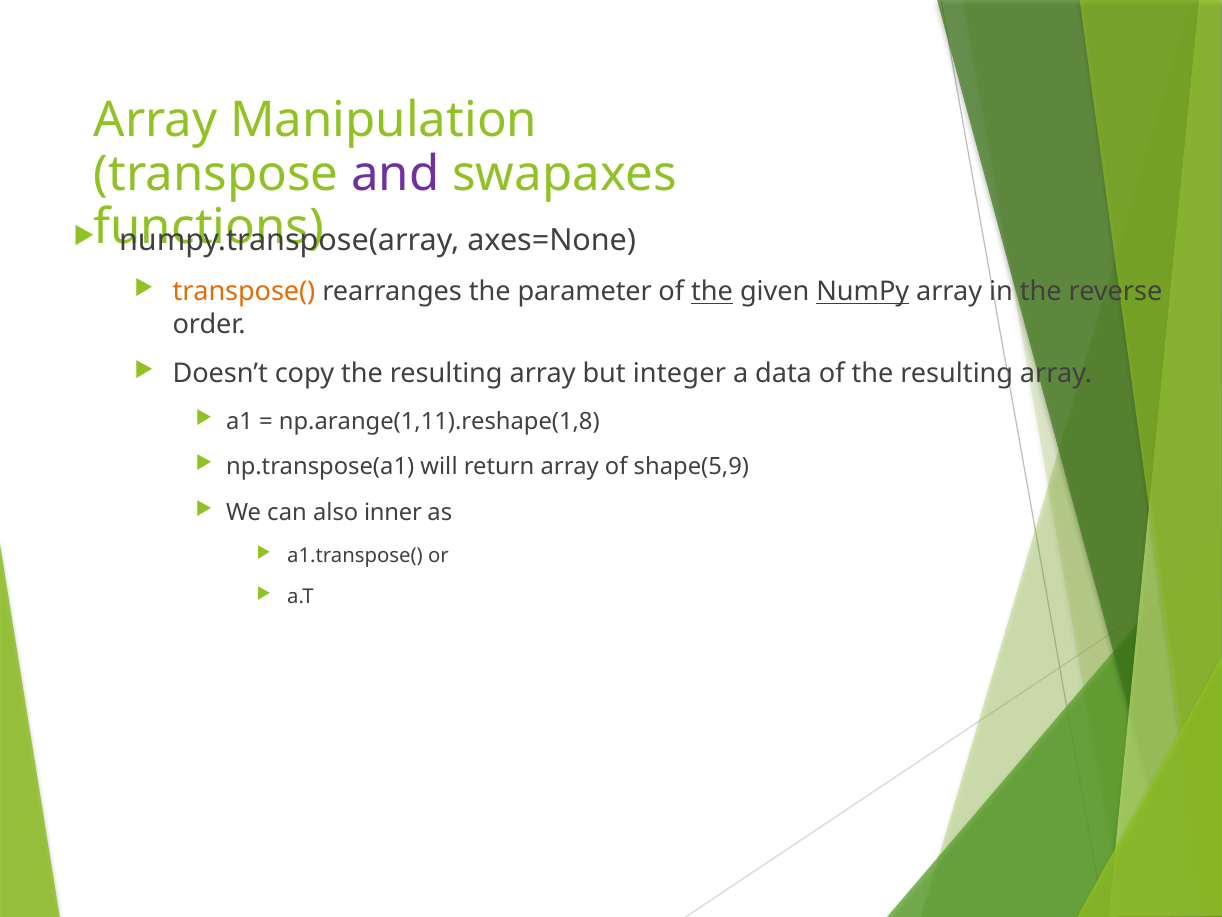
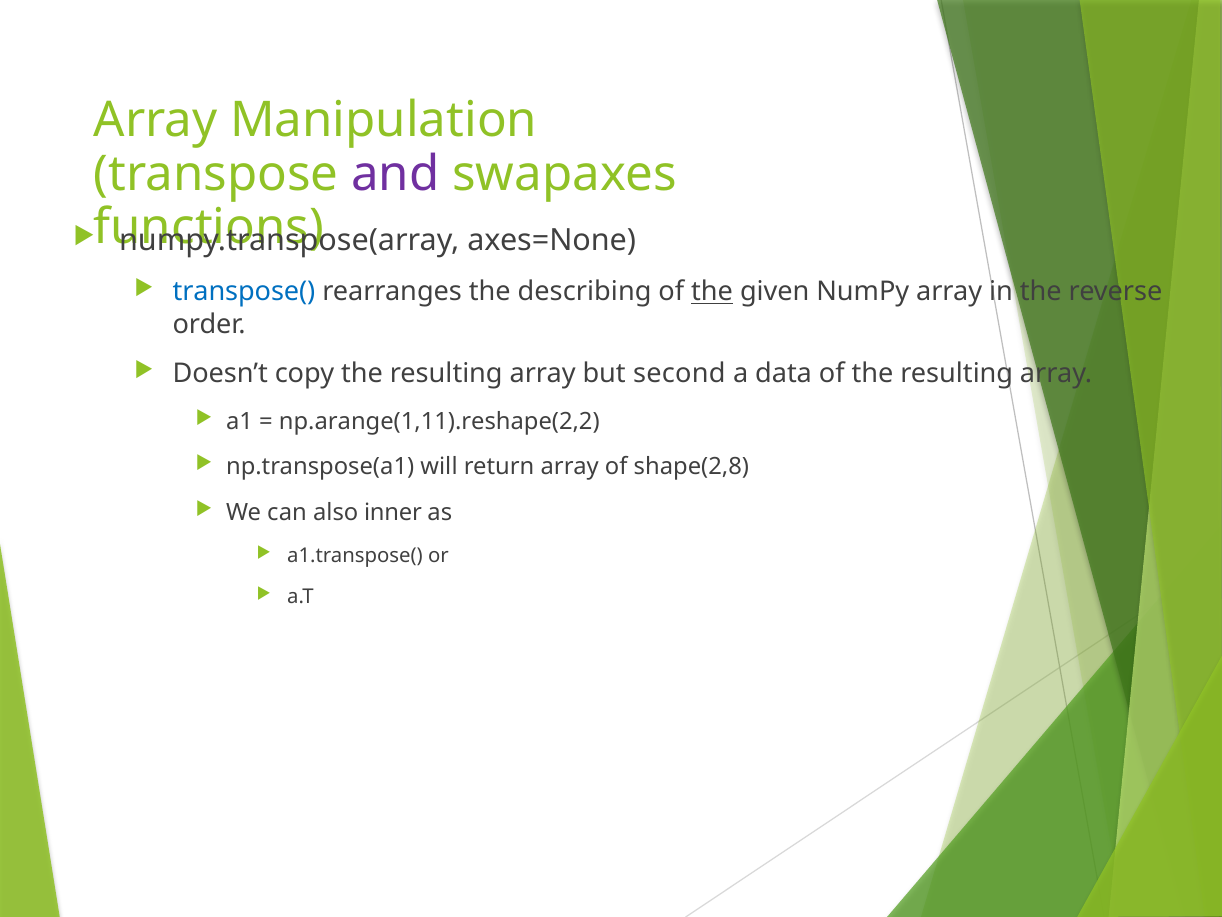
transpose( colour: orange -> blue
parameter: parameter -> describing
NumPy underline: present -> none
integer: integer -> second
np.arange(1,11).reshape(1,8: np.arange(1,11).reshape(1,8 -> np.arange(1,11).reshape(2,2
shape(5,9: shape(5,9 -> shape(2,8
